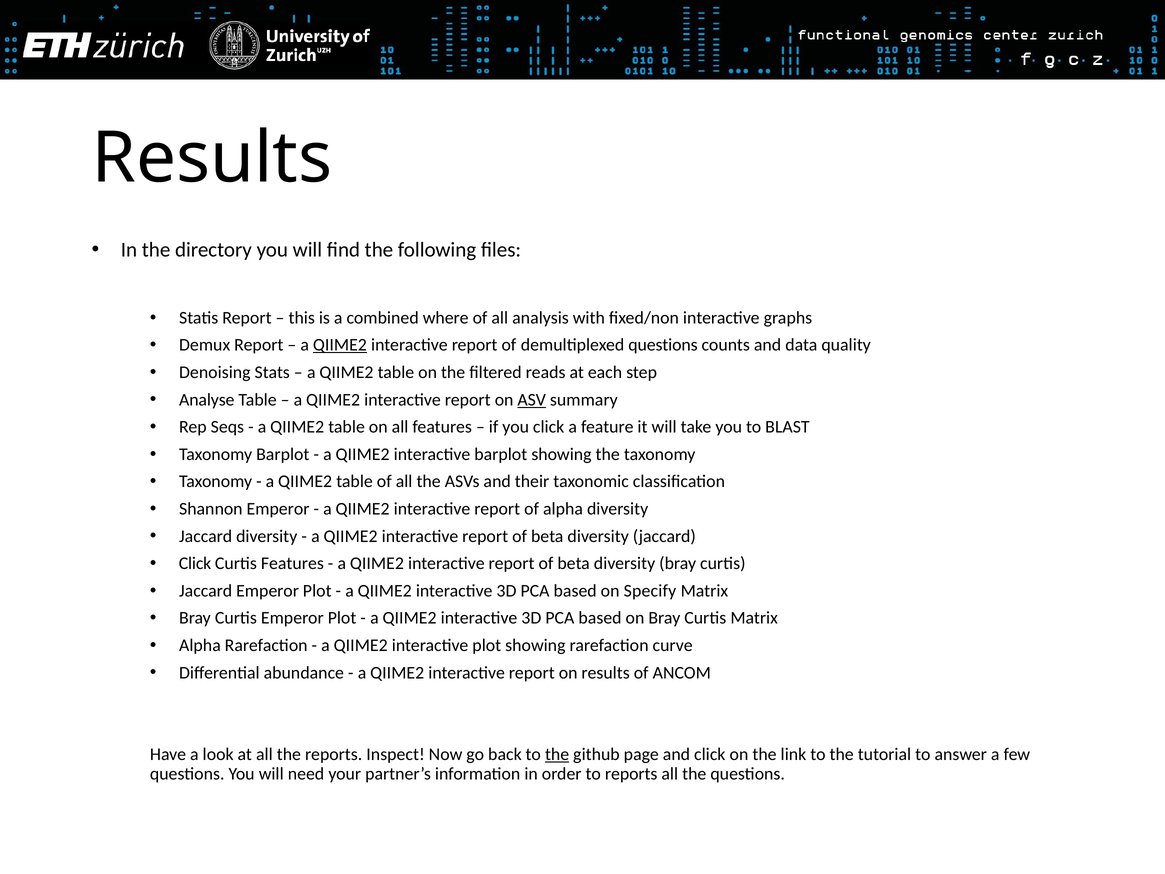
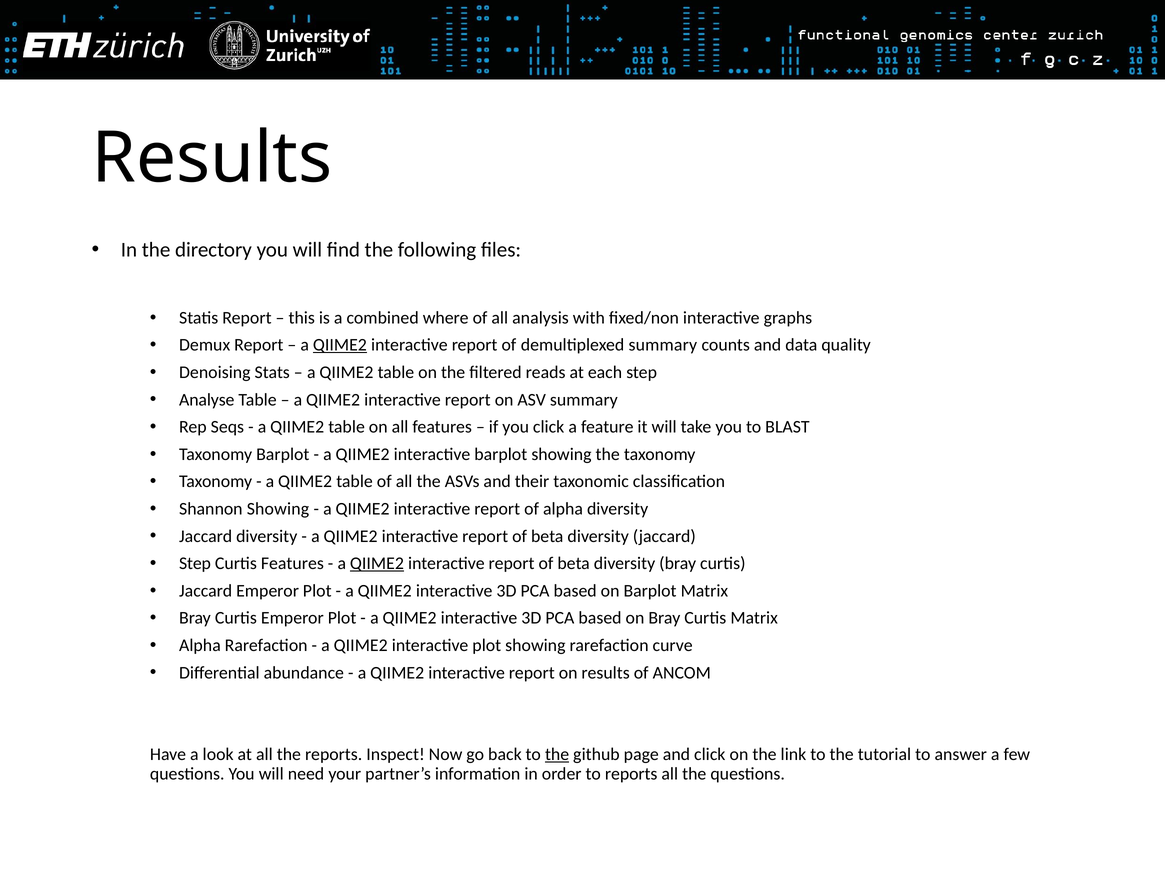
demultiplexed questions: questions -> summary
ASV underline: present -> none
Shannon Emperor: Emperor -> Showing
Click at (195, 563): Click -> Step
QIIME2 at (377, 563) underline: none -> present
on Specify: Specify -> Barplot
